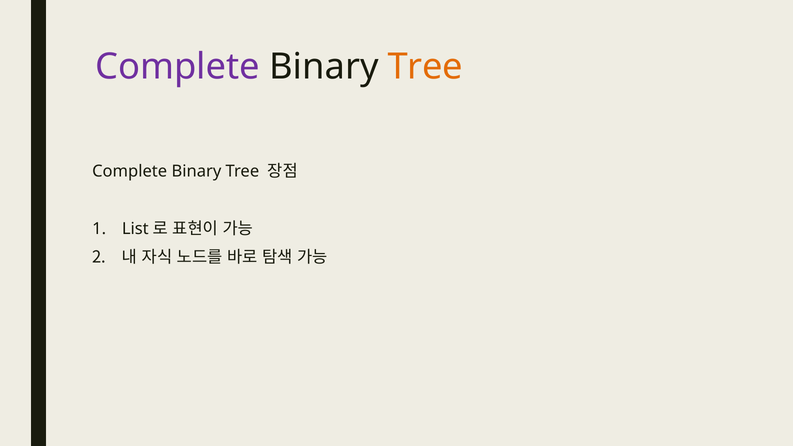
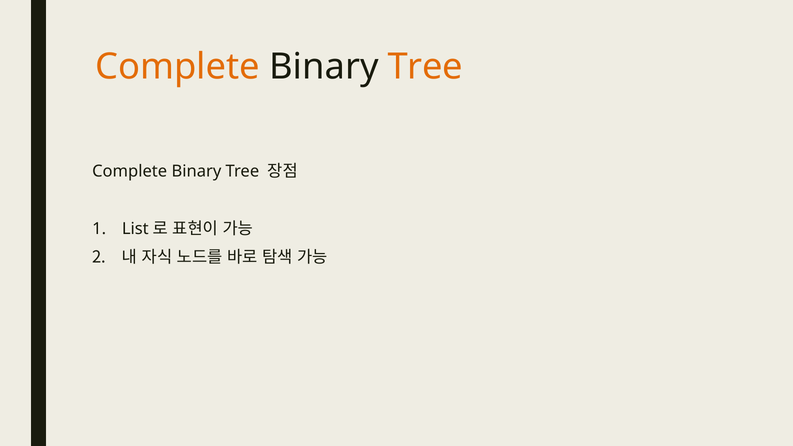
Complete at (178, 67) colour: purple -> orange
